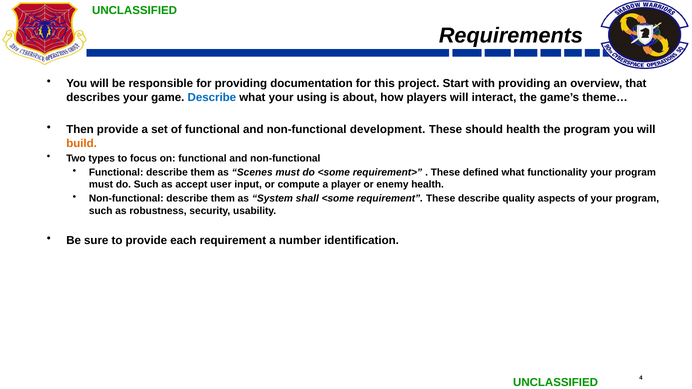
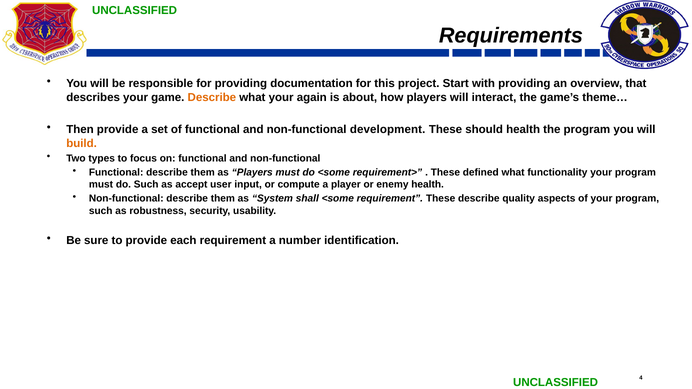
Describe at (212, 97) colour: blue -> orange
using: using -> again
as Scenes: Scenes -> Players
